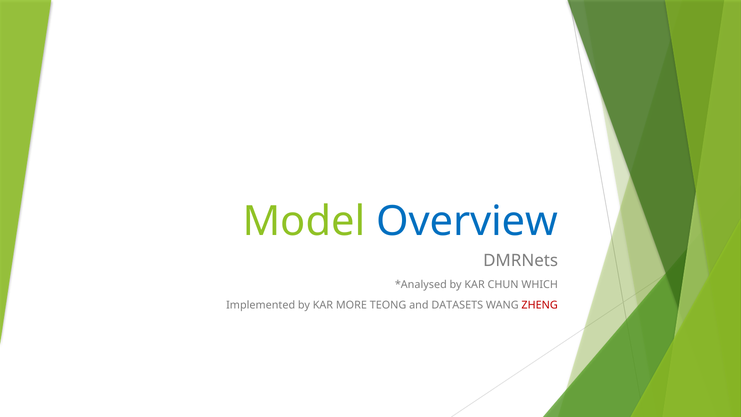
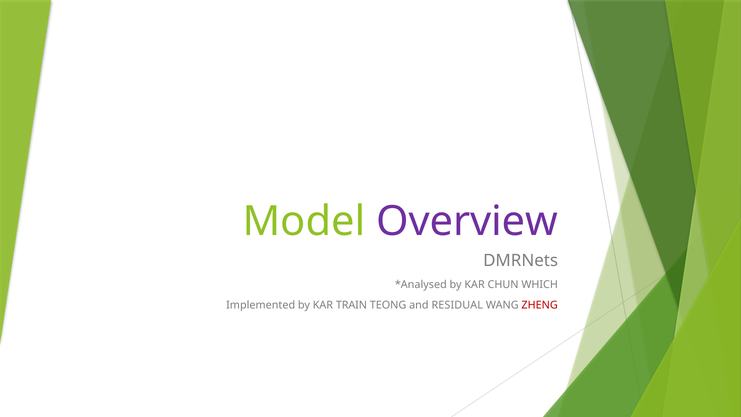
Overview colour: blue -> purple
MORE: MORE -> TRAIN
DATASETS: DATASETS -> RESIDUAL
